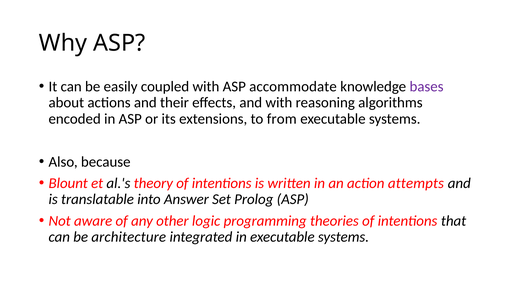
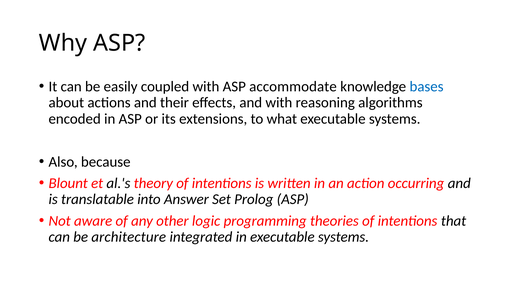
bases colour: purple -> blue
from: from -> what
attempts: attempts -> occurring
